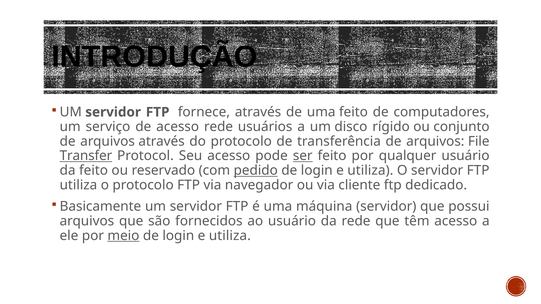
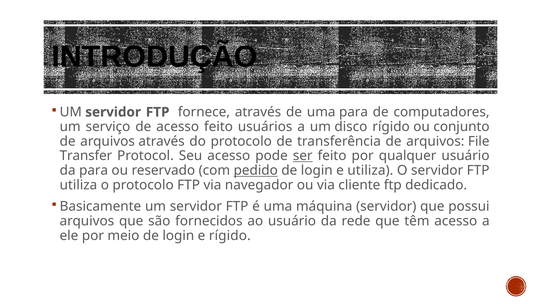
uma feito: feito -> para
acesso rede: rede -> feito
Transfer underline: present -> none
da feito: feito -> para
meio underline: present -> none
utiliza at (230, 236): utiliza -> rígido
